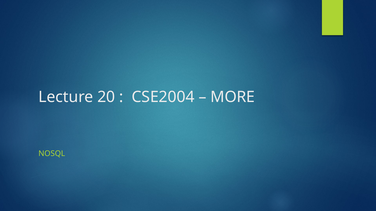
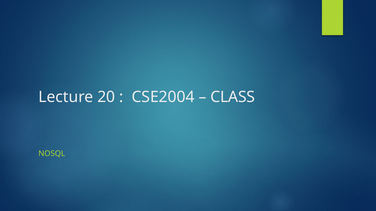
MORE: MORE -> CLASS
